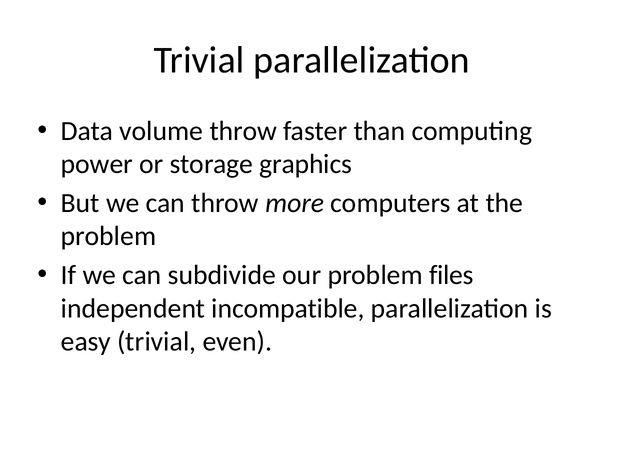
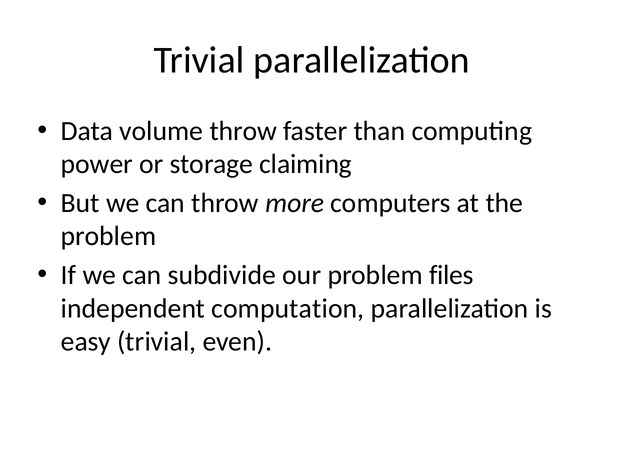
graphics: graphics -> claiming
incompatible: incompatible -> computation
